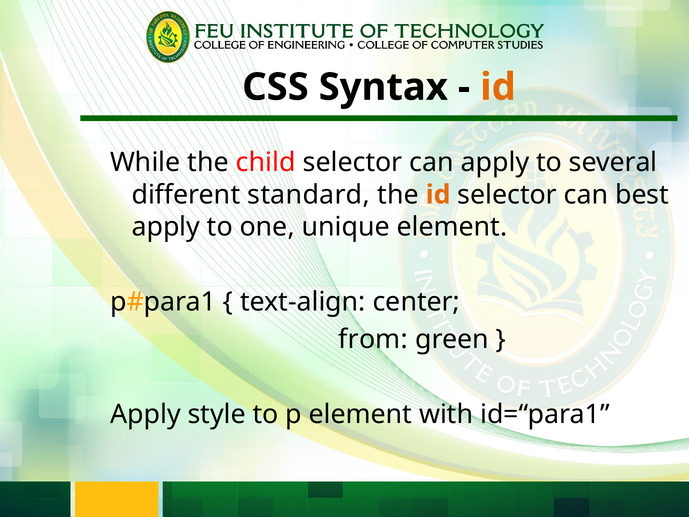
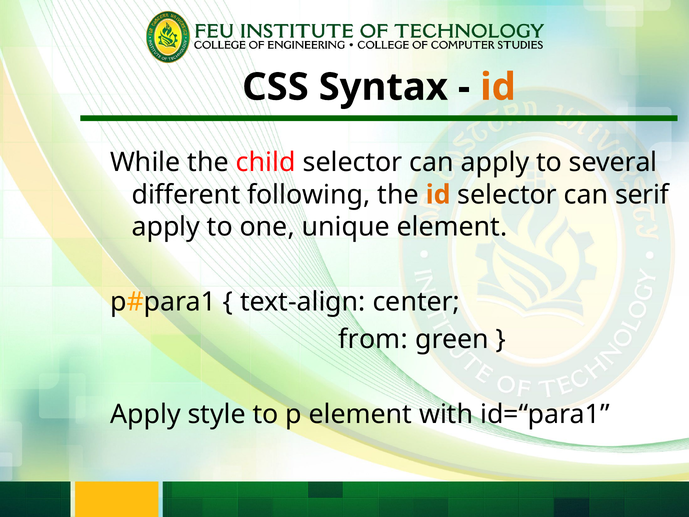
standard: standard -> following
best: best -> serif
